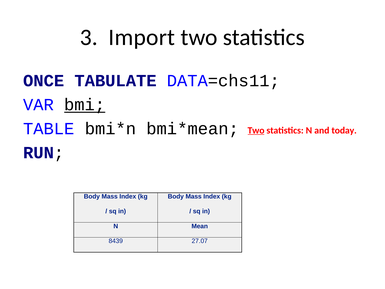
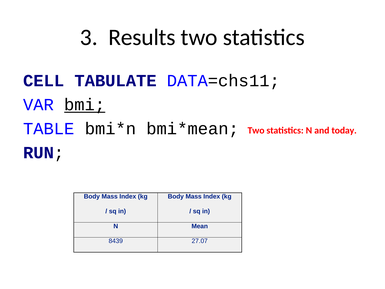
Import: Import -> Results
ONCE: ONCE -> CELL
Two at (256, 130) underline: present -> none
